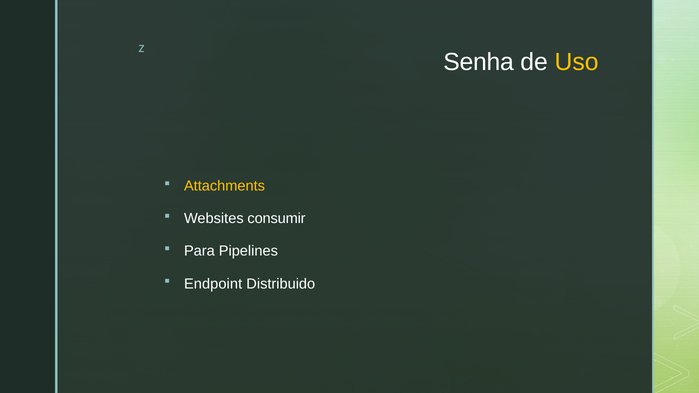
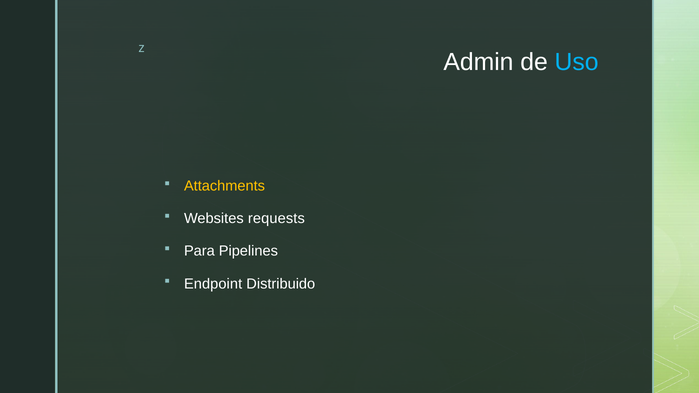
Senha: Senha -> Admin
Uso colour: yellow -> light blue
consumir: consumir -> requests
